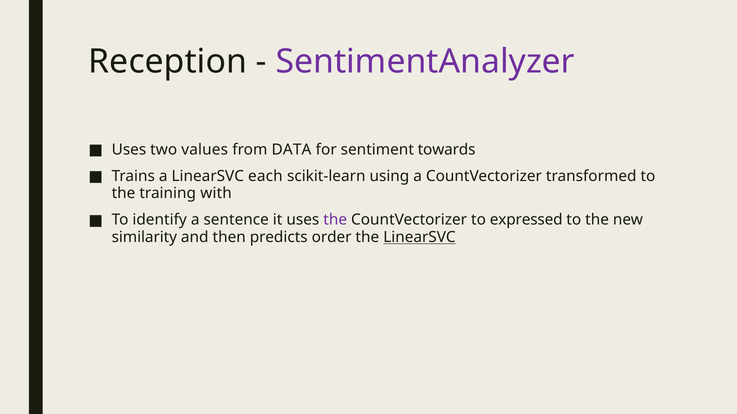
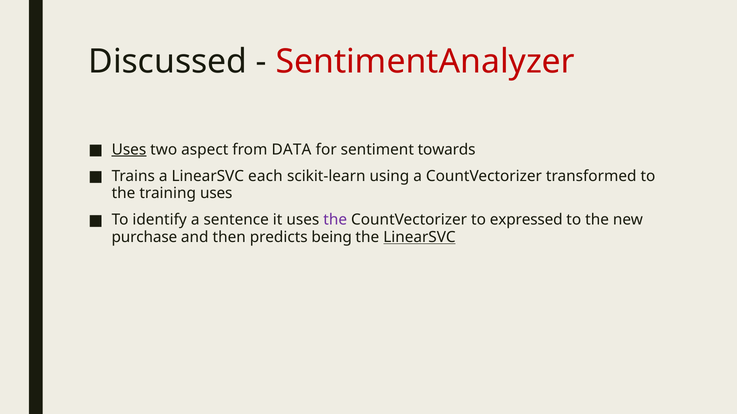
Reception: Reception -> Discussed
SentimentAnalyzer colour: purple -> red
Uses at (129, 150) underline: none -> present
values: values -> aspect
training with: with -> uses
similarity: similarity -> purchase
order: order -> being
